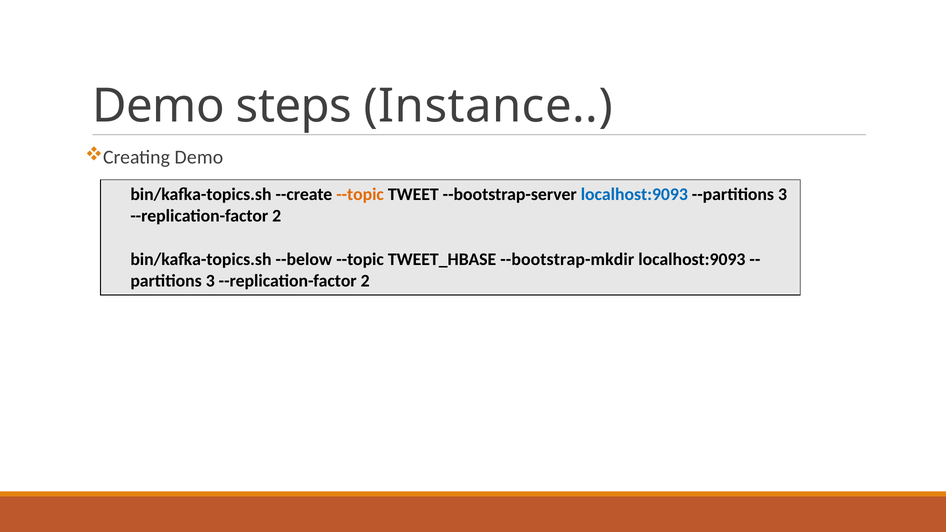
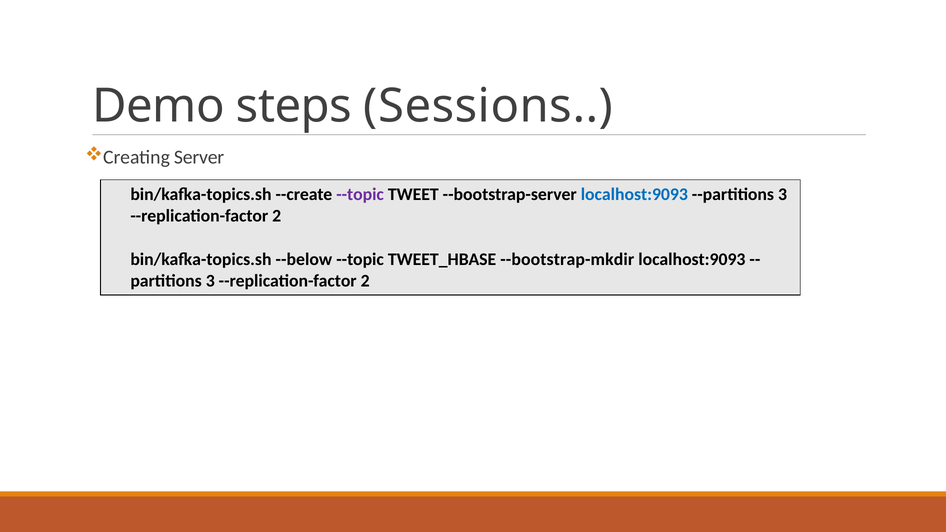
Instance: Instance -> Sessions
Creating Demo: Demo -> Server
--topic at (360, 194) colour: orange -> purple
